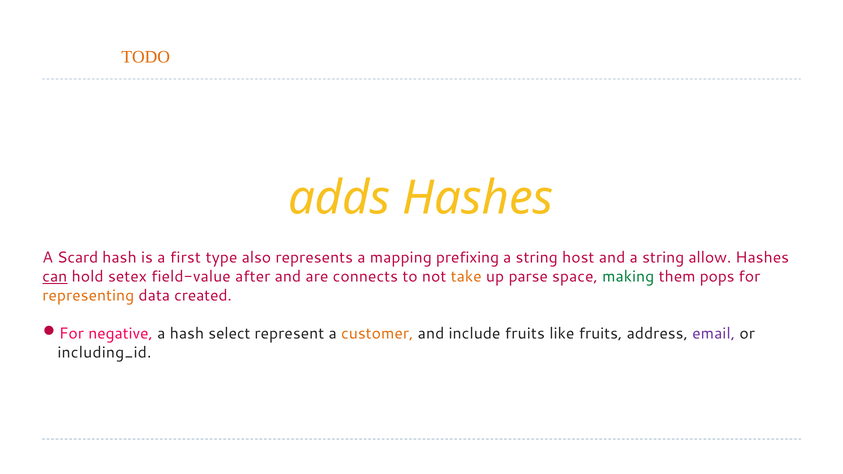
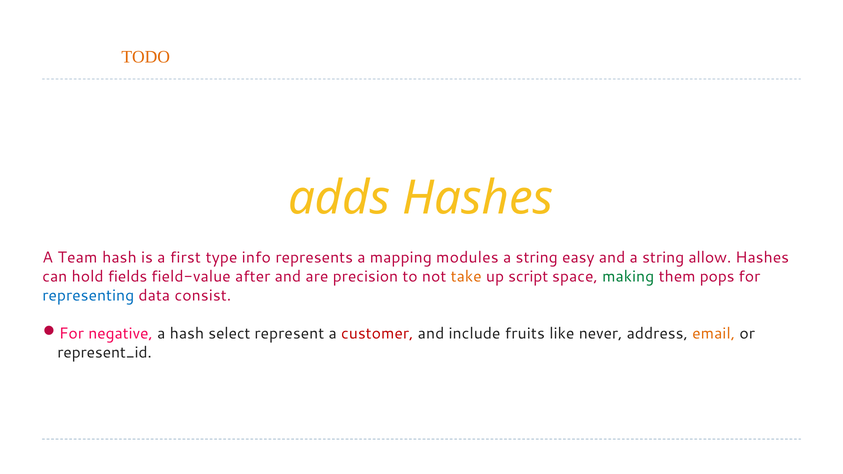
Scard: Scard -> Team
also: also -> info
prefixing: prefixing -> modules
host: host -> easy
can underline: present -> none
setex: setex -> fields
connects: connects -> precision
parse: parse -> script
representing colour: orange -> blue
created: created -> consist
customer colour: orange -> red
like fruits: fruits -> never
email colour: purple -> orange
including_id: including_id -> represent_id
